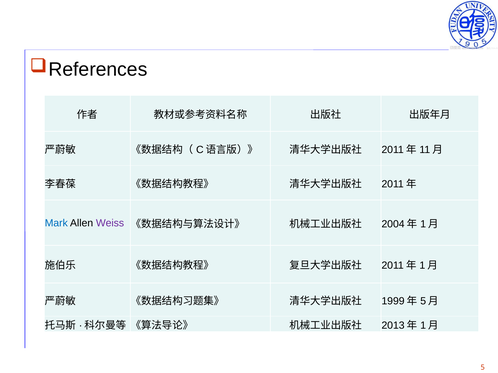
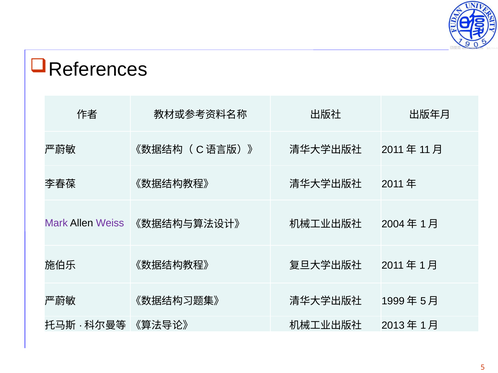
Mark colour: blue -> purple
